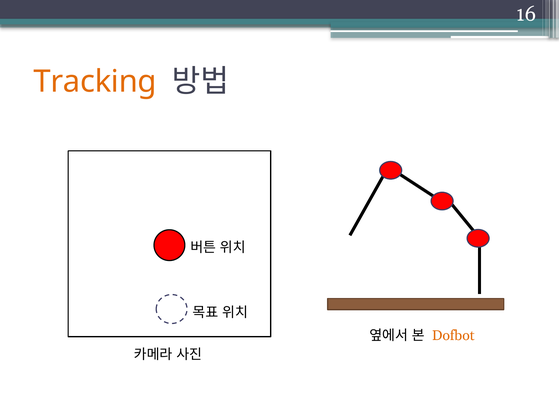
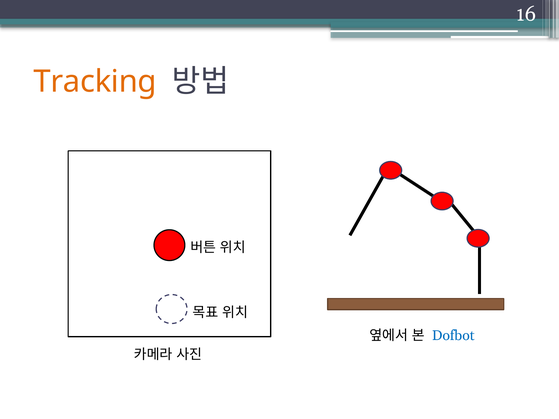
Dofbot colour: orange -> blue
